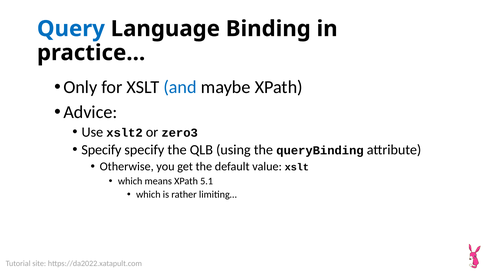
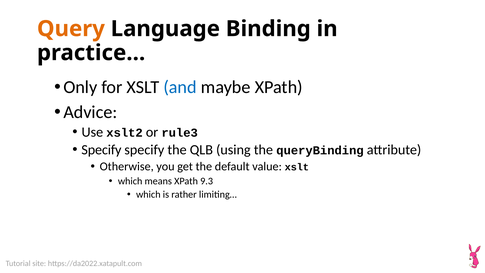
Query colour: blue -> orange
zero3: zero3 -> rule3
5.1: 5.1 -> 9.3
